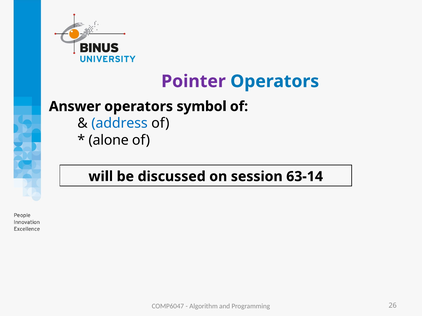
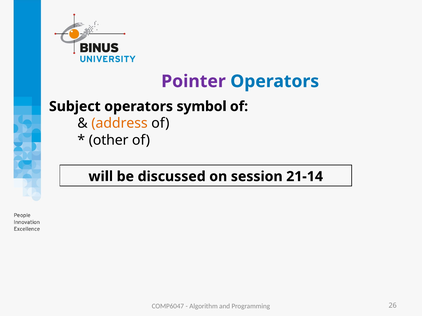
Answer: Answer -> Subject
address colour: blue -> orange
alone: alone -> other
63-14: 63-14 -> 21-14
